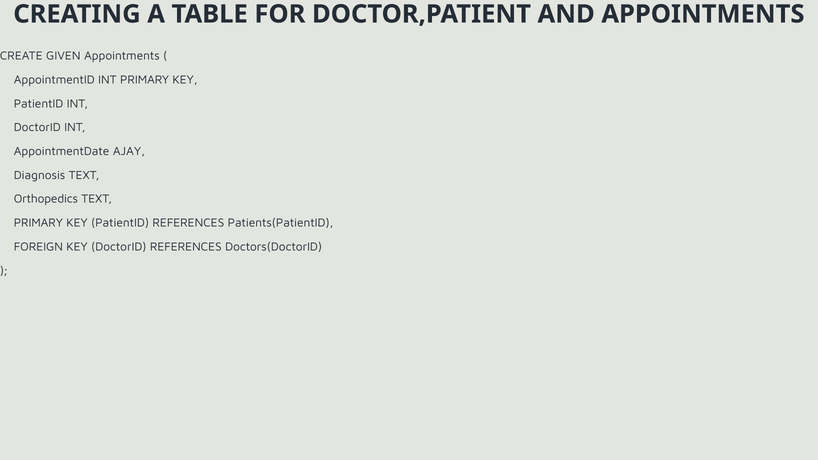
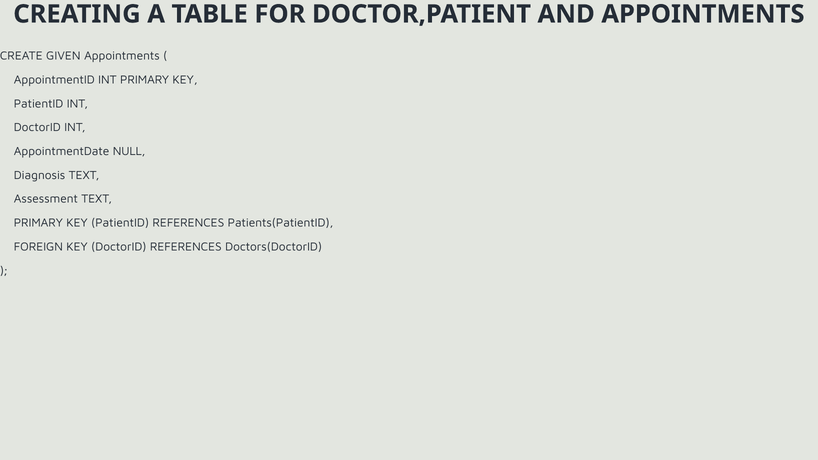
AJAY: AJAY -> NULL
Orthopedics: Orthopedics -> Assessment
